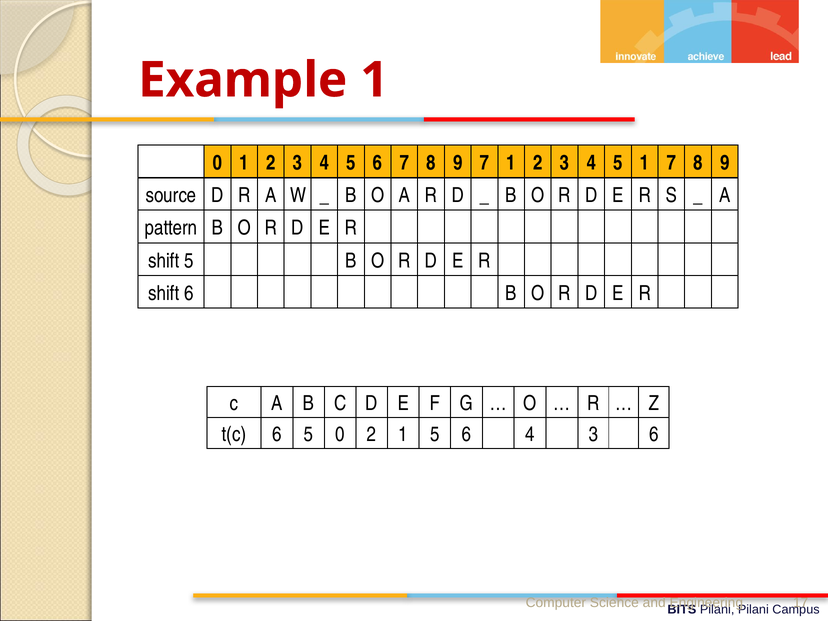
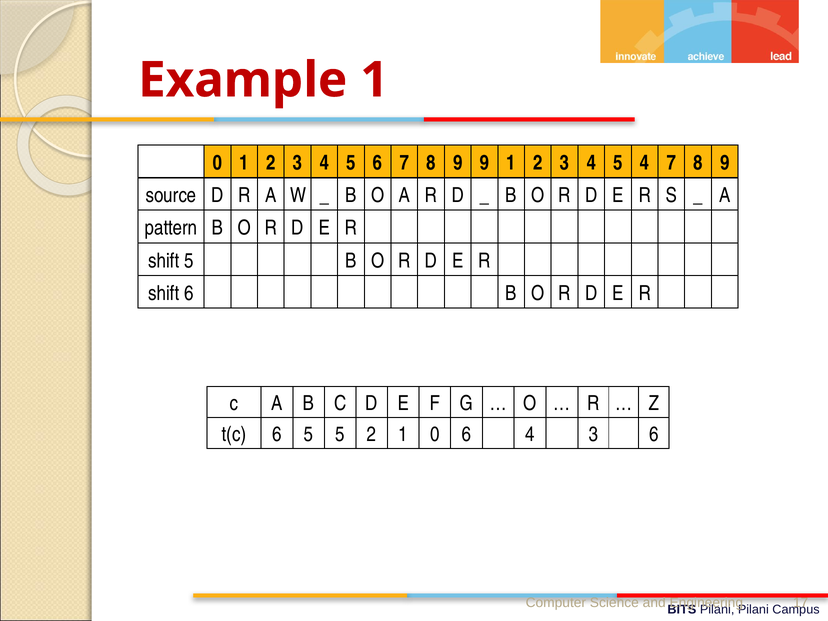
9 7: 7 -> 9
5 1: 1 -> 4
5 0: 0 -> 5
2 1 5: 5 -> 0
